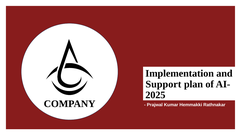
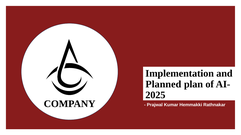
Support: Support -> Planned
